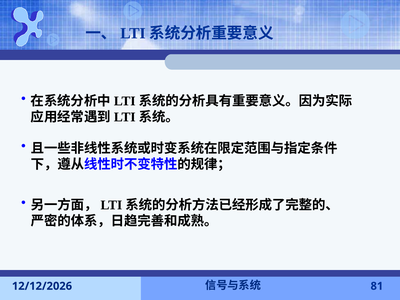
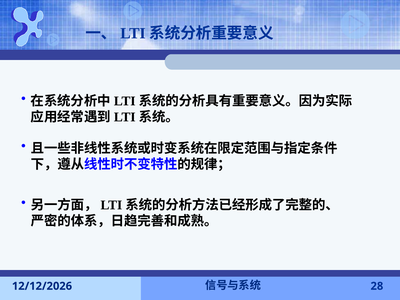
81: 81 -> 28
